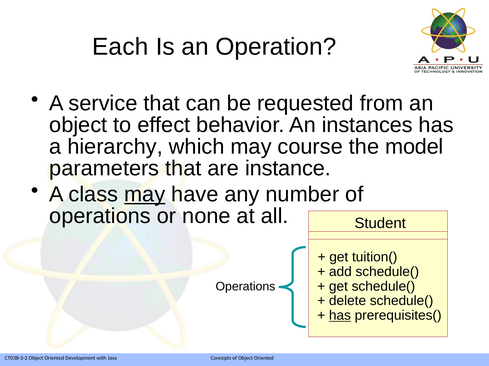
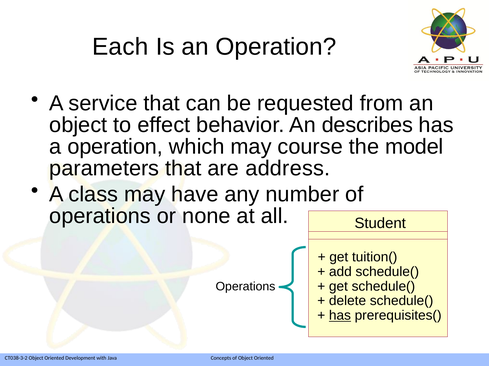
instances: instances -> describes
a hierarchy: hierarchy -> operation
instance: instance -> address
may at (145, 195) underline: present -> none
